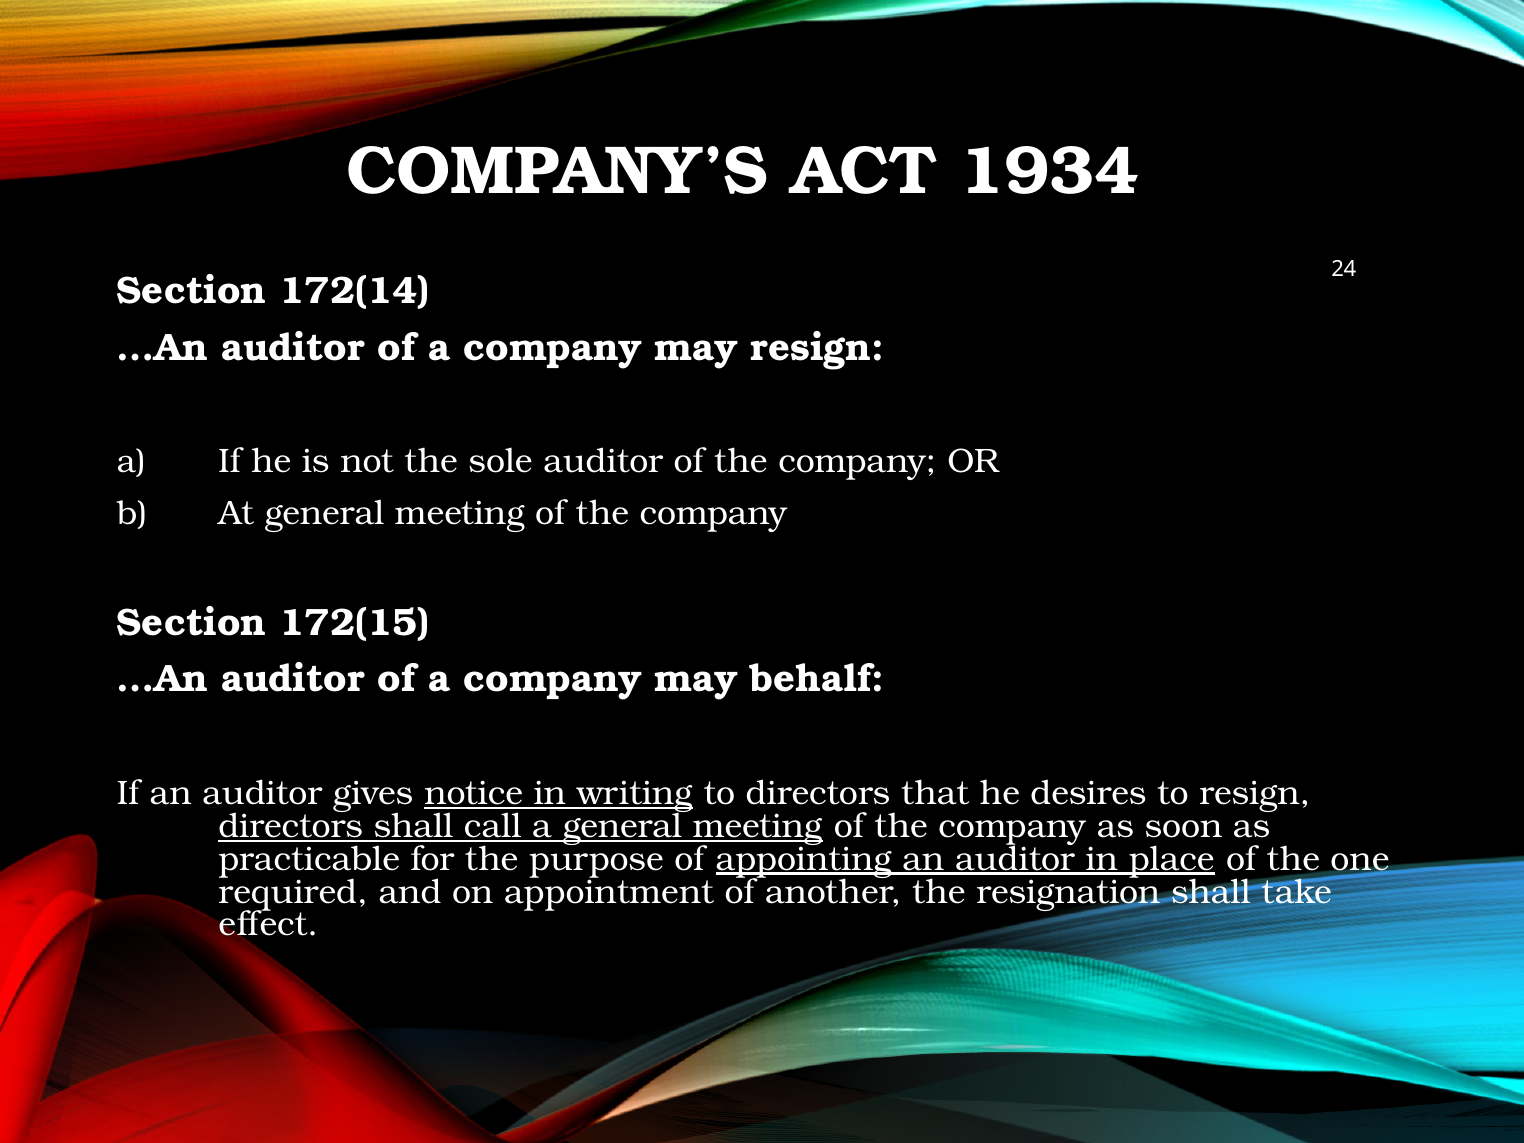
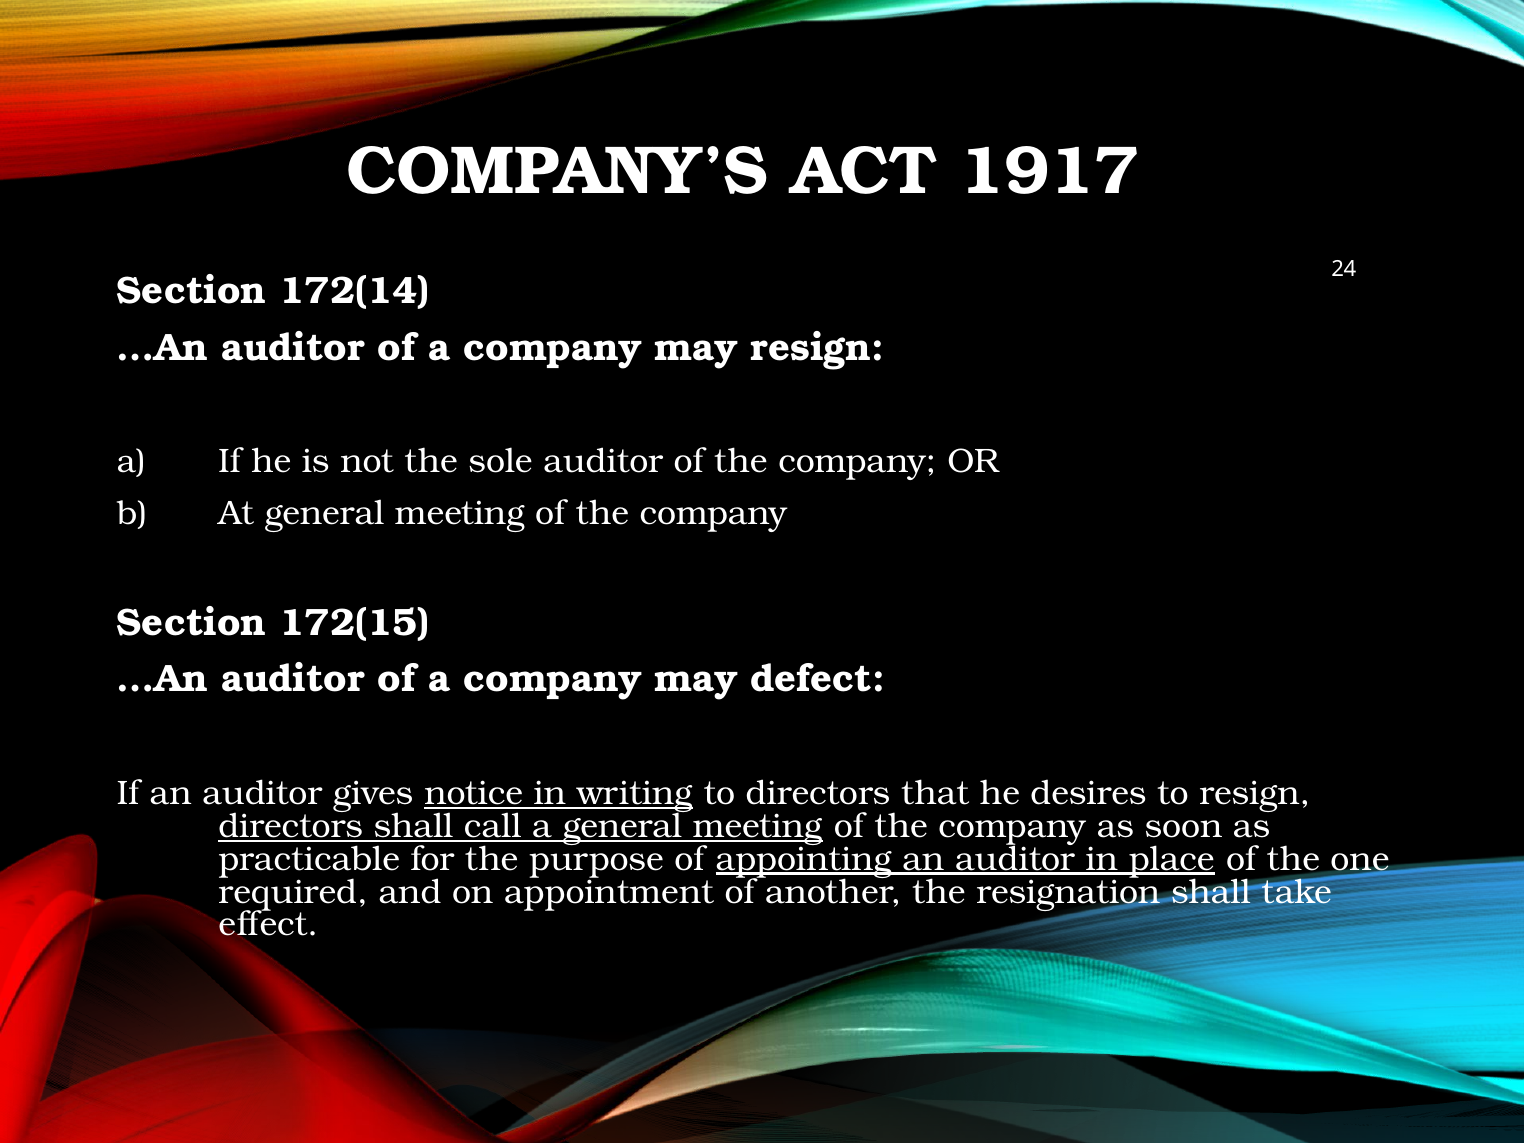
1934: 1934 -> 1917
behalf: behalf -> defect
